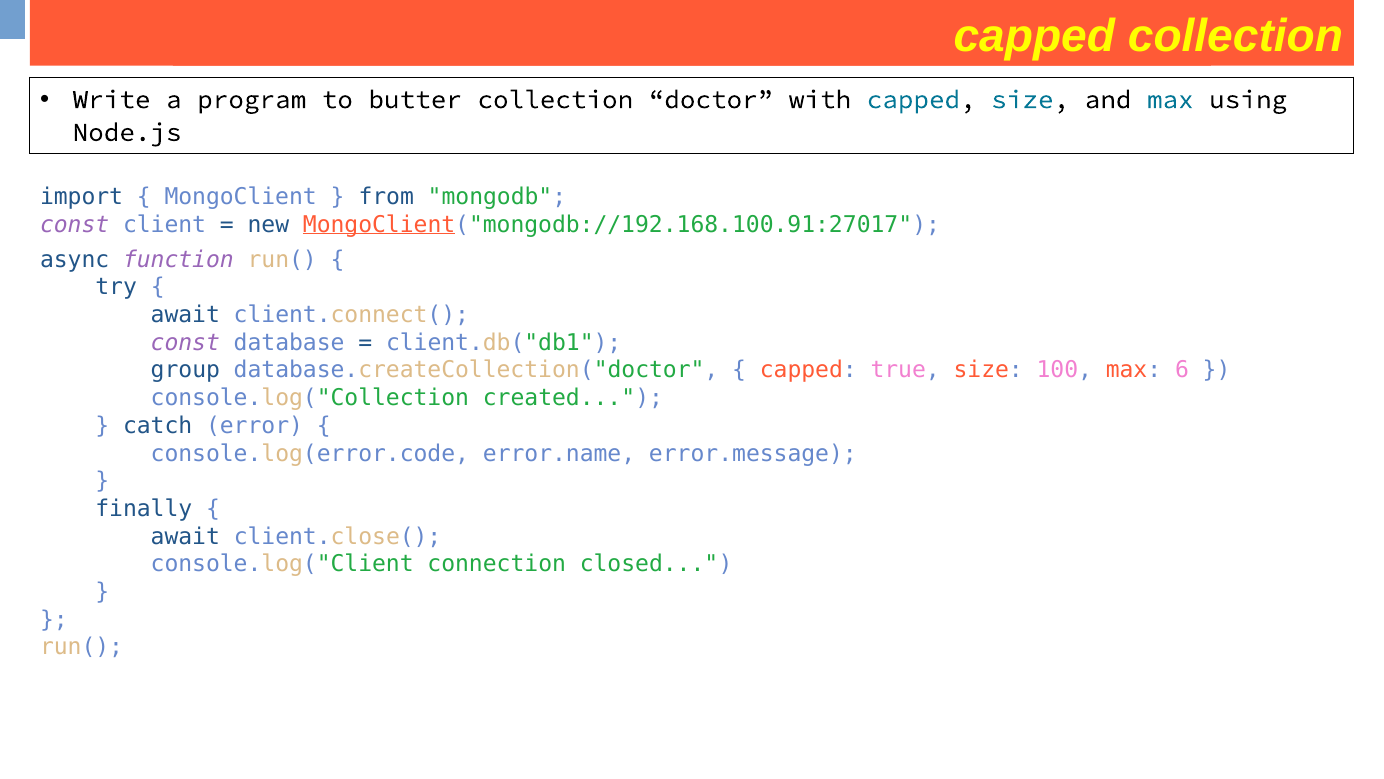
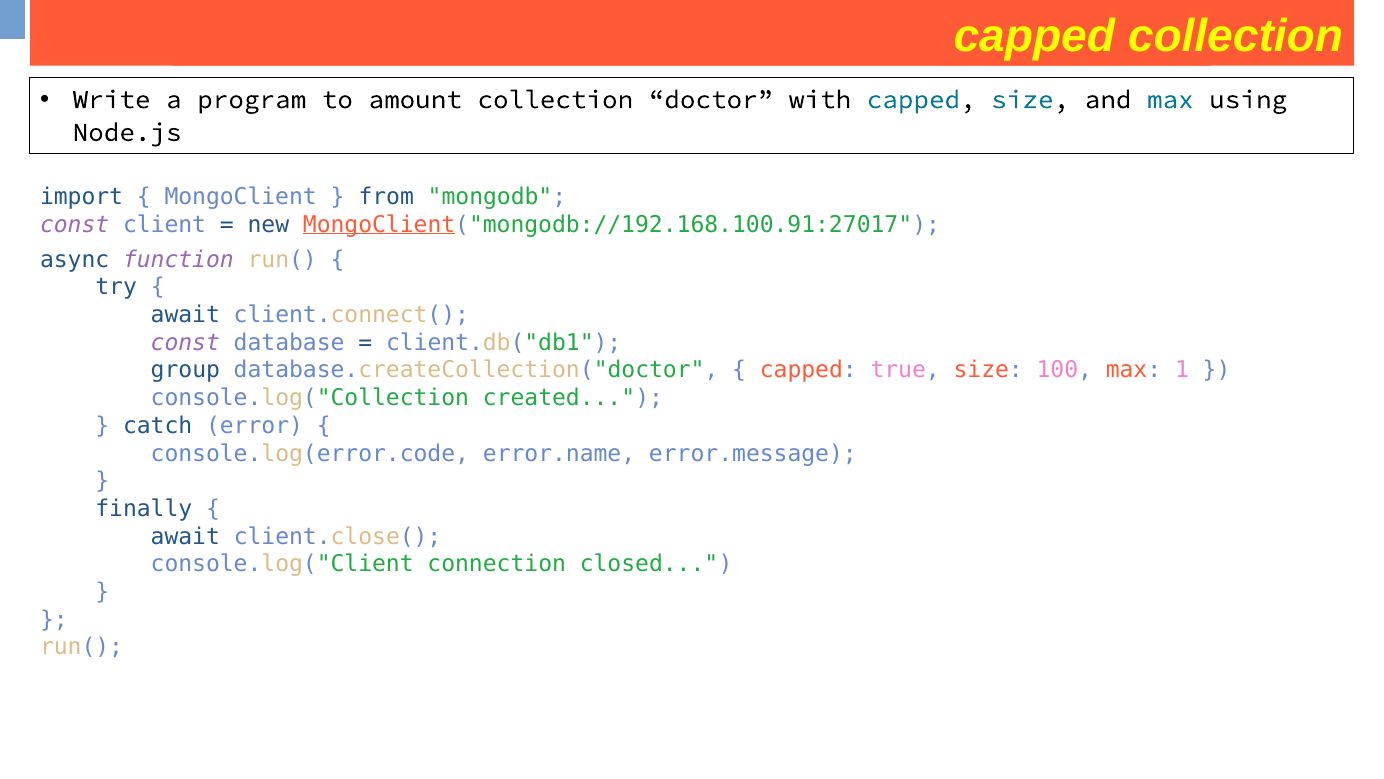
butter: butter -> amount
6: 6 -> 1
